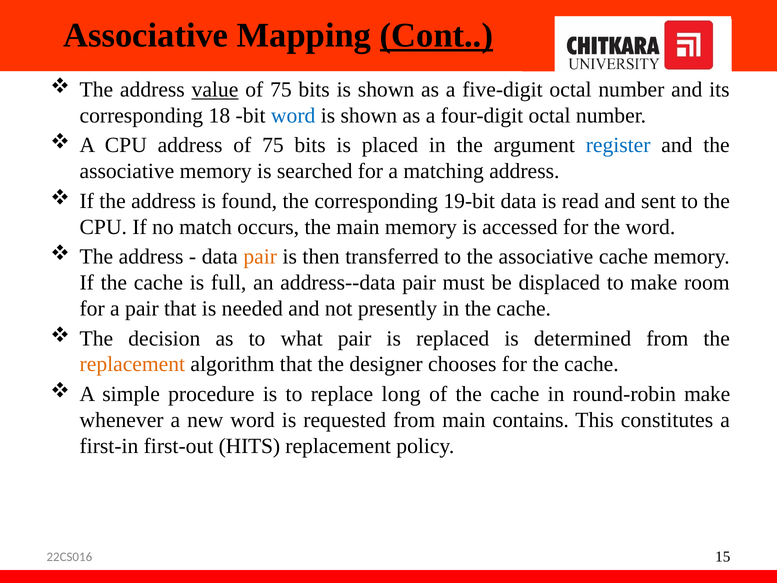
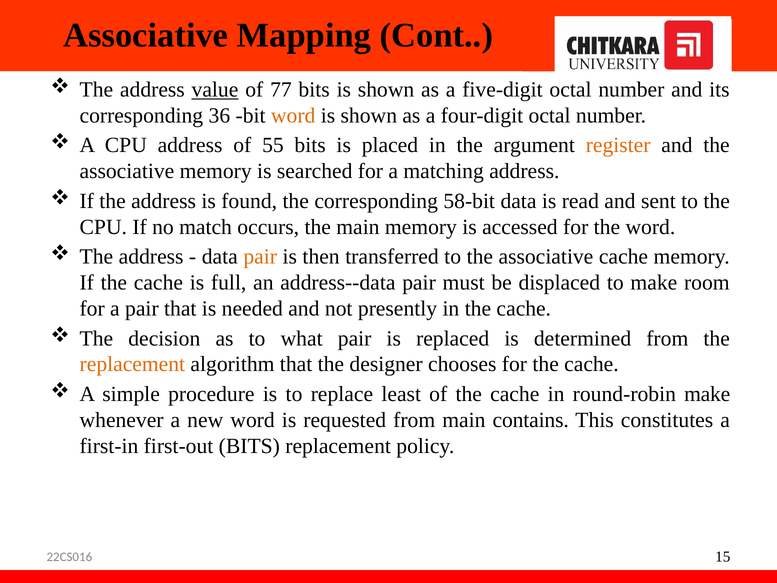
Cont underline: present -> none
75 at (281, 90): 75 -> 77
18: 18 -> 36
word at (293, 115) colour: blue -> orange
address of 75: 75 -> 55
register colour: blue -> orange
19-bit: 19-bit -> 58-bit
long: long -> least
first-out HITS: HITS -> BITS
